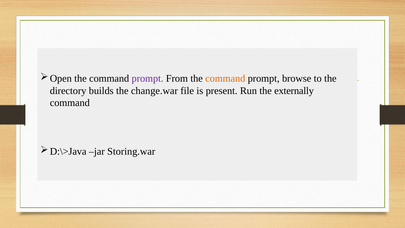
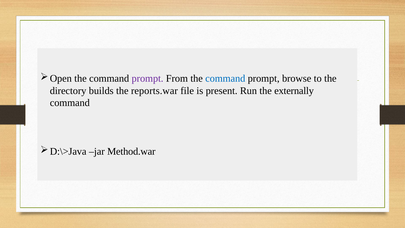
command at (225, 79) colour: orange -> blue
change.war: change.war -> reports.war
Storing.war: Storing.war -> Method.war
